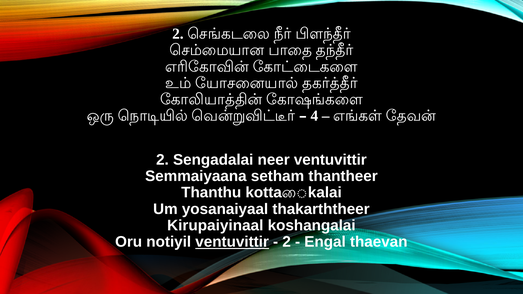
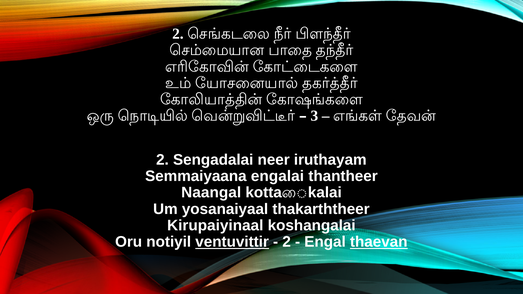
4: 4 -> 3
neer ventuvittir: ventuvittir -> iruthayam
setham: setham -> engalai
Thanthu: Thanthu -> Naangal
thaevan underline: none -> present
